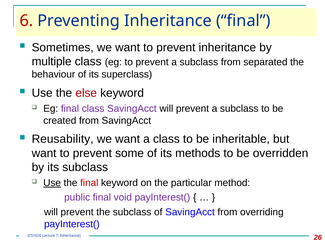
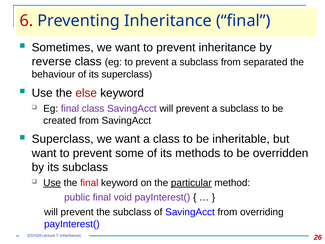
multiple: multiple -> reverse
Reusability at (63, 139): Reusability -> Superclass
particular underline: none -> present
